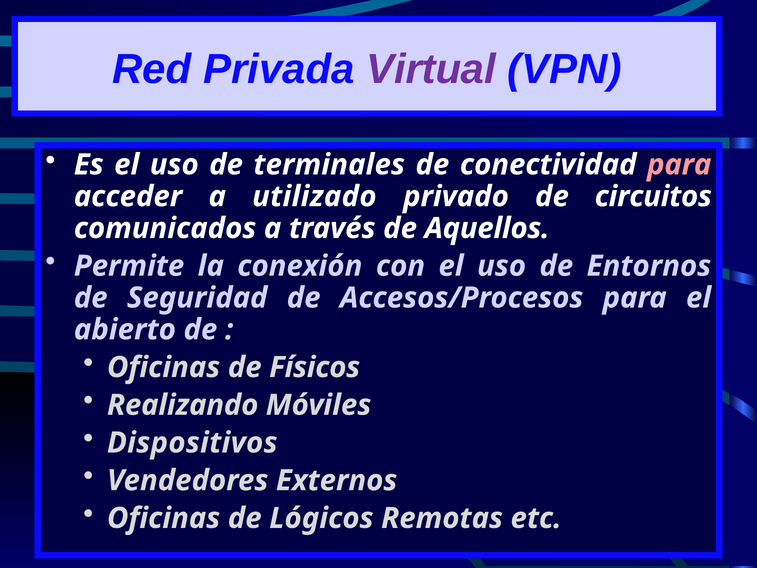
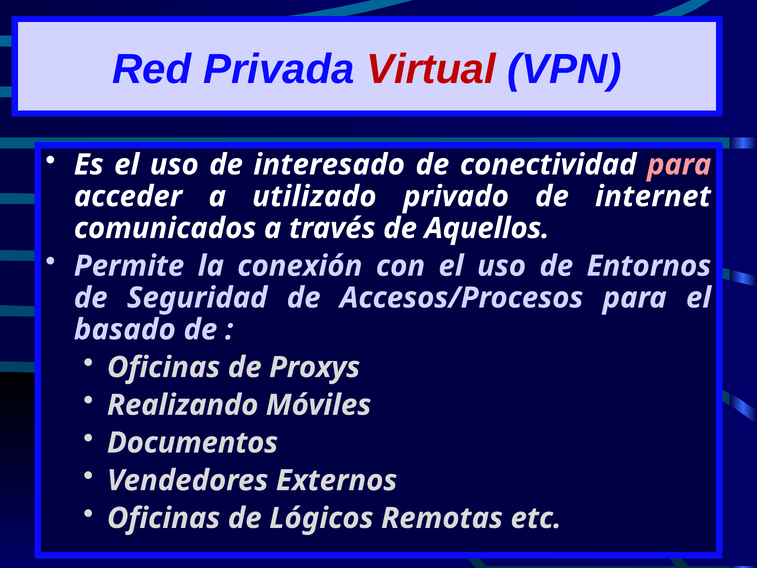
Virtual colour: purple -> red
terminales: terminales -> interesado
circuitos: circuitos -> internet
abierto: abierto -> basado
Físicos: Físicos -> Proxys
Dispositivos: Dispositivos -> Documentos
